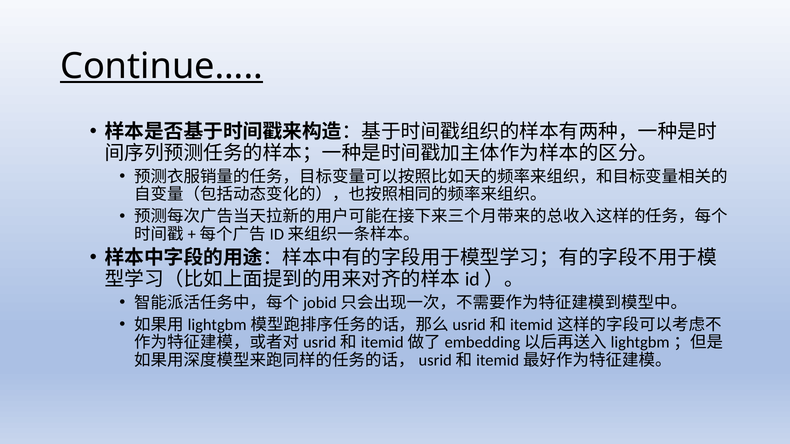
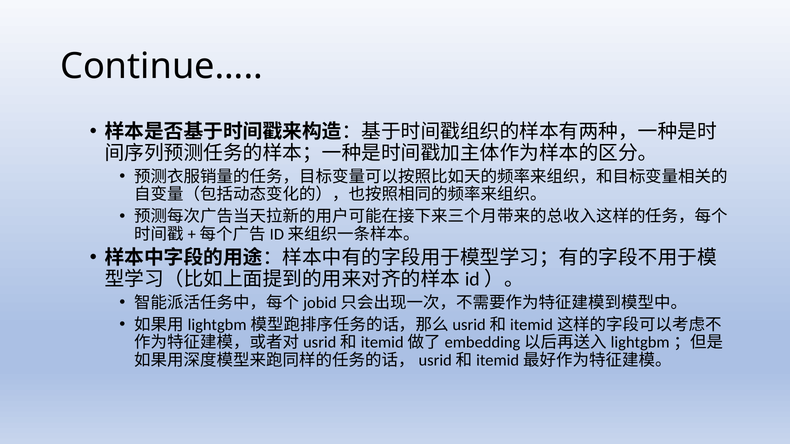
Continue… underline: present -> none
